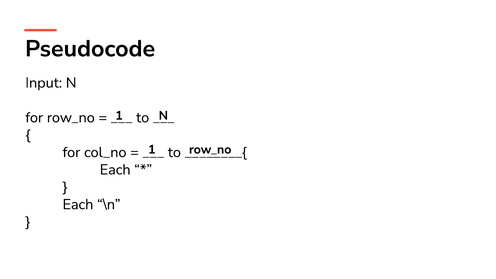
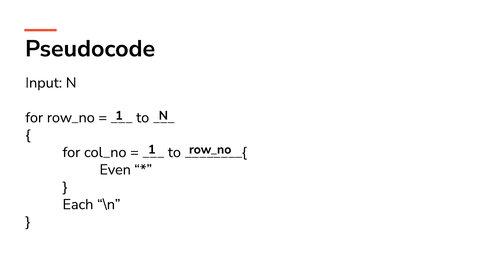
Each at (115, 170): Each -> Even
